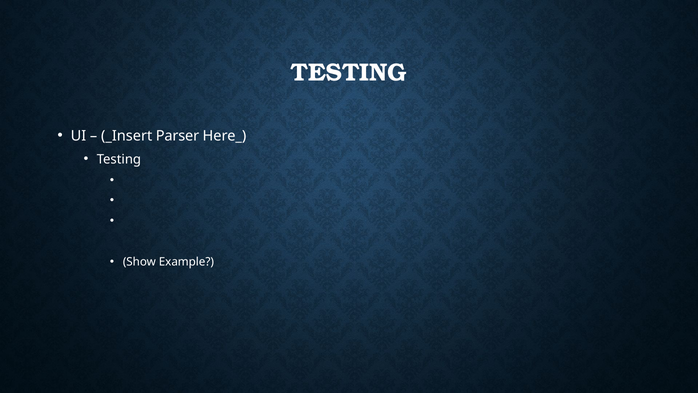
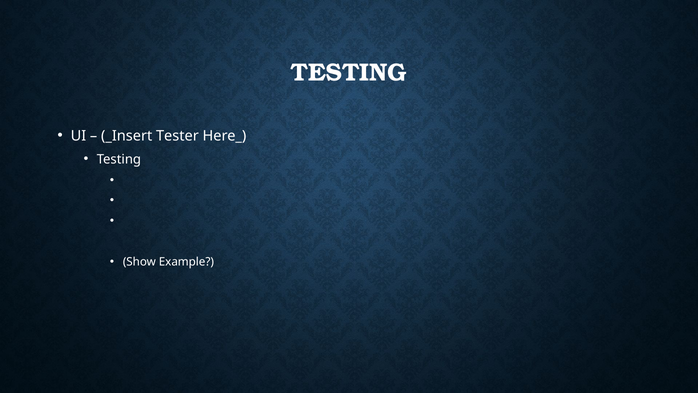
Parser: Parser -> Tester
